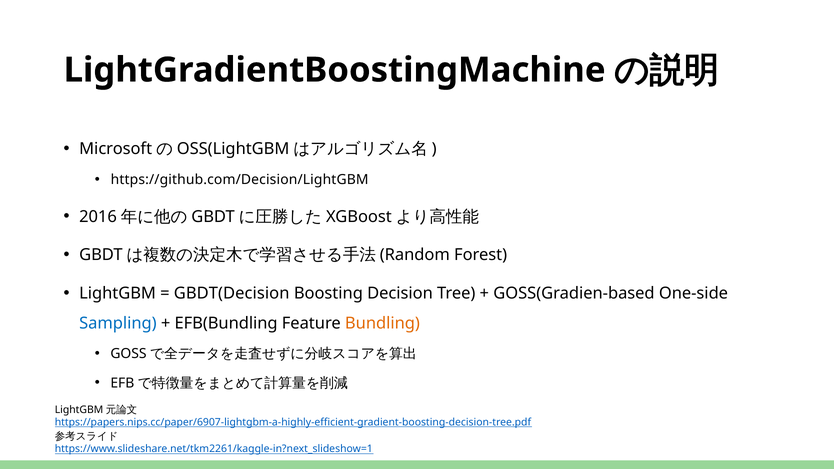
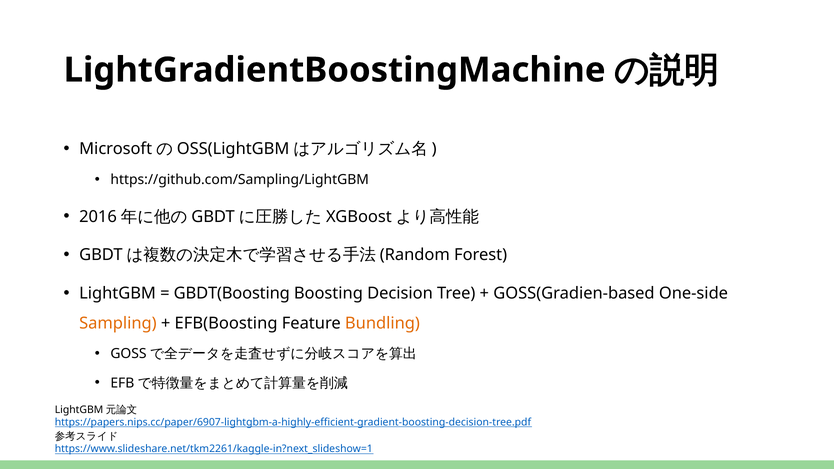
https://github.com/Decision/LightGBM: https://github.com/Decision/LightGBM -> https://github.com/Sampling/LightGBM
GBDT(Decision: GBDT(Decision -> GBDT(Boosting
Sampling colour: blue -> orange
EFB(Bundling: EFB(Bundling -> EFB(Boosting
